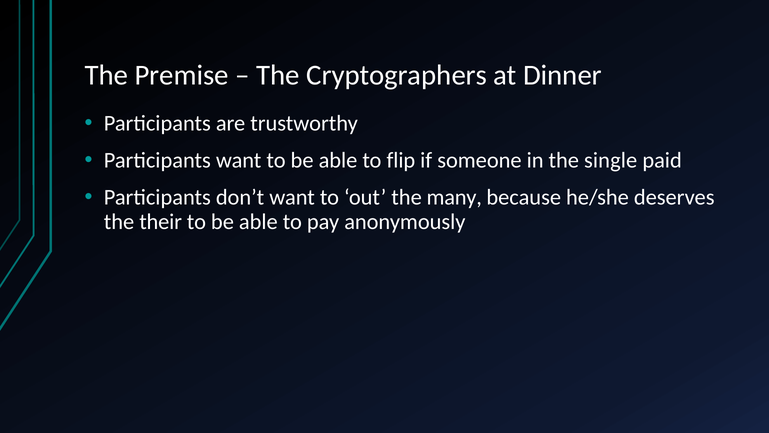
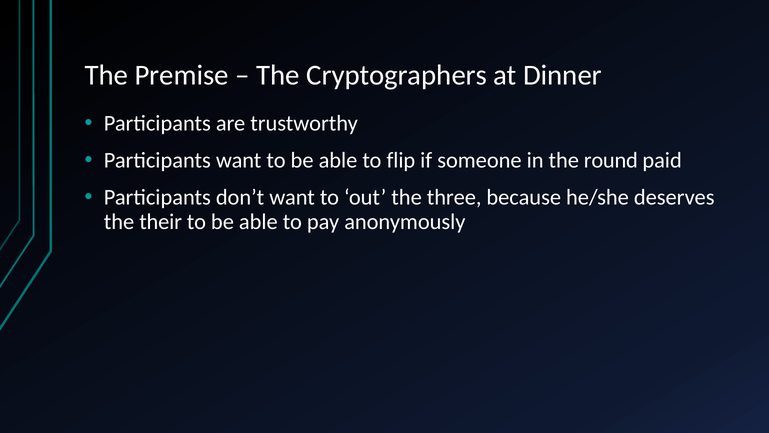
single: single -> round
many: many -> three
